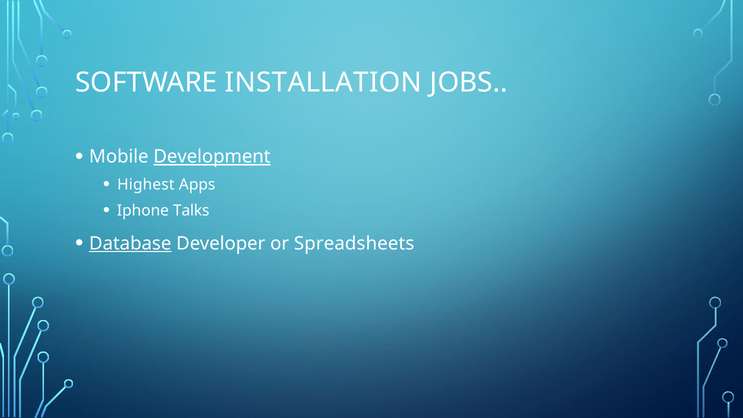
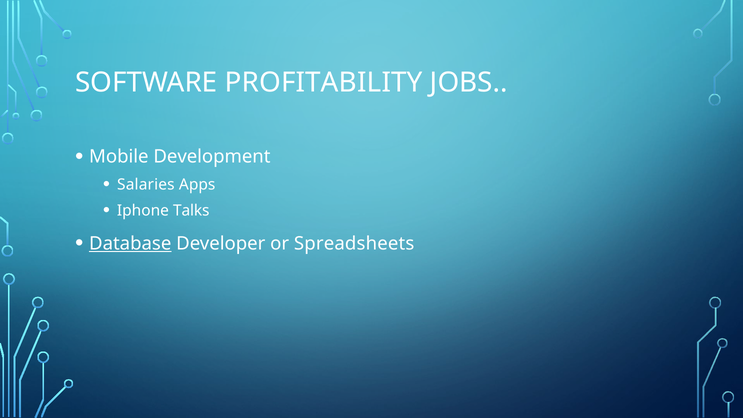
INSTALLATION: INSTALLATION -> PROFITABILITY
Development underline: present -> none
Highest: Highest -> Salaries
